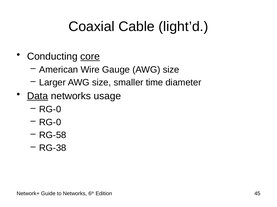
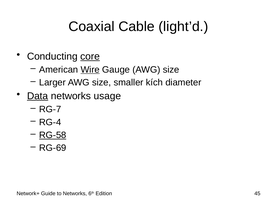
Wire underline: none -> present
time: time -> kích
RG-0 at (50, 110): RG-0 -> RG-7
RG-0 at (50, 123): RG-0 -> RG-4
RG-58 underline: none -> present
RG-38: RG-38 -> RG-69
